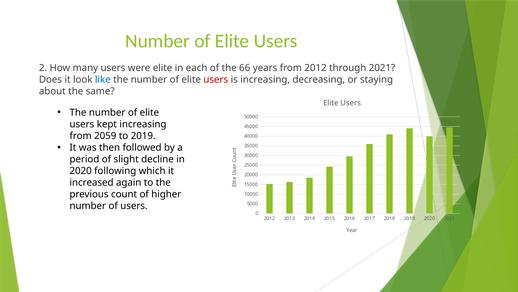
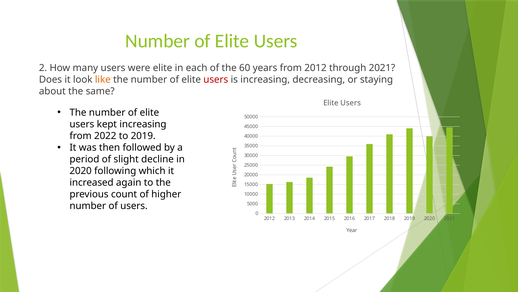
66: 66 -> 60
like colour: blue -> orange
2059: 2059 -> 2022
